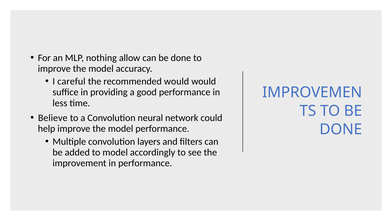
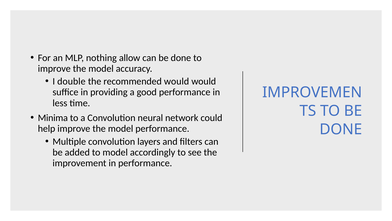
careful: careful -> double
Believe: Believe -> Minima
